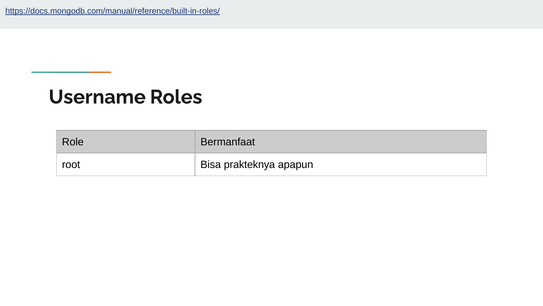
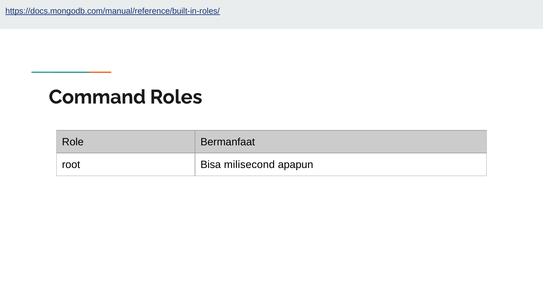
Username: Username -> Command
prakteknya: prakteknya -> milisecond
